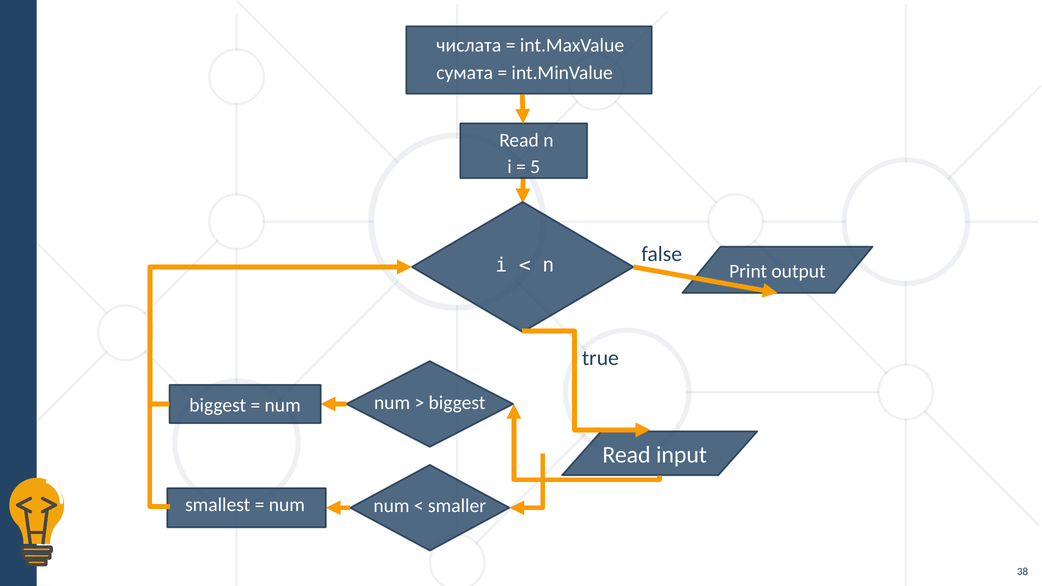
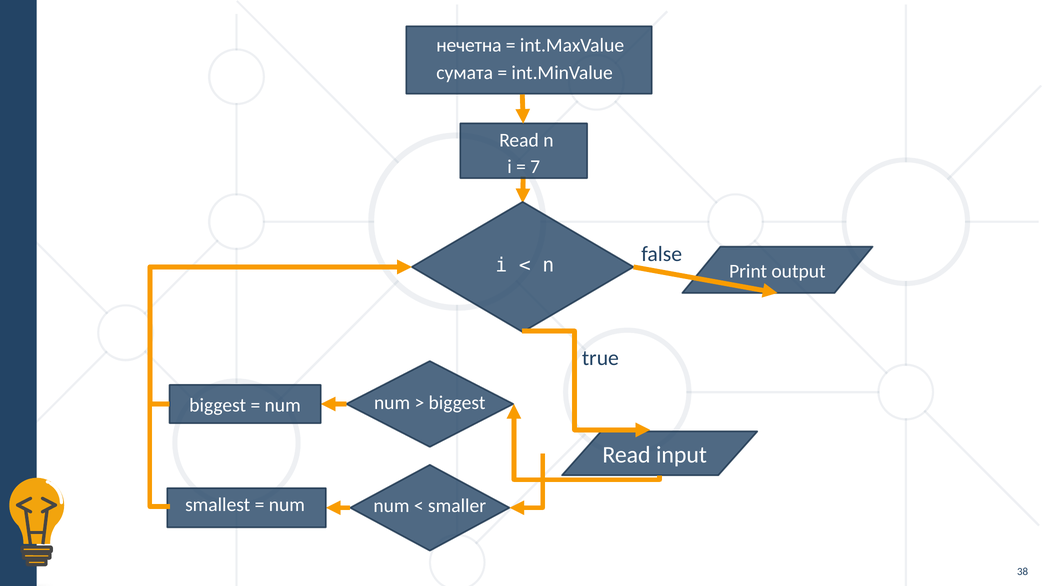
числата: числата -> нечетна
5: 5 -> 7
